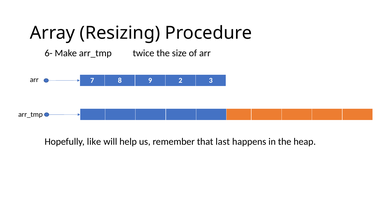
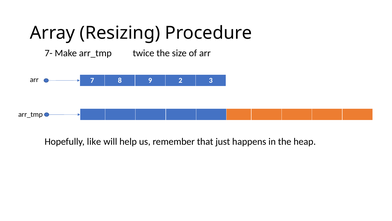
6-: 6- -> 7-
last: last -> just
